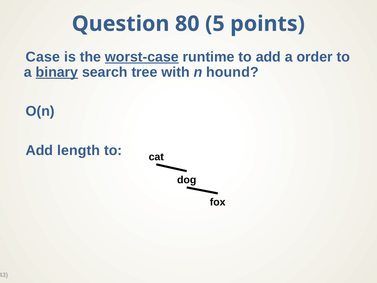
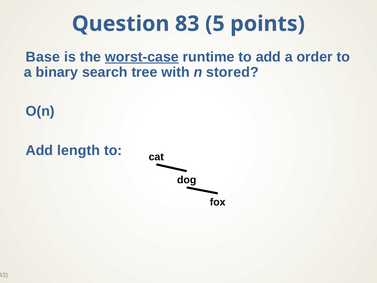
80: 80 -> 83
Case: Case -> Base
binary underline: present -> none
hound: hound -> stored
